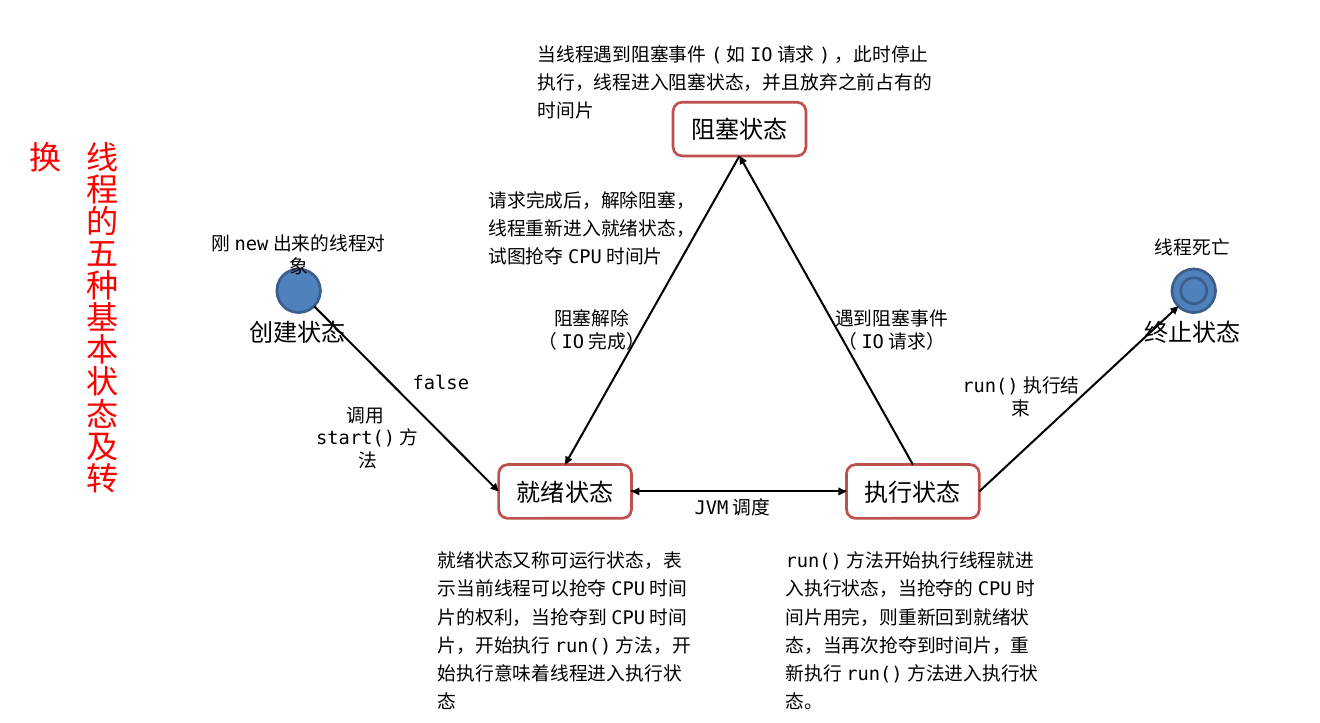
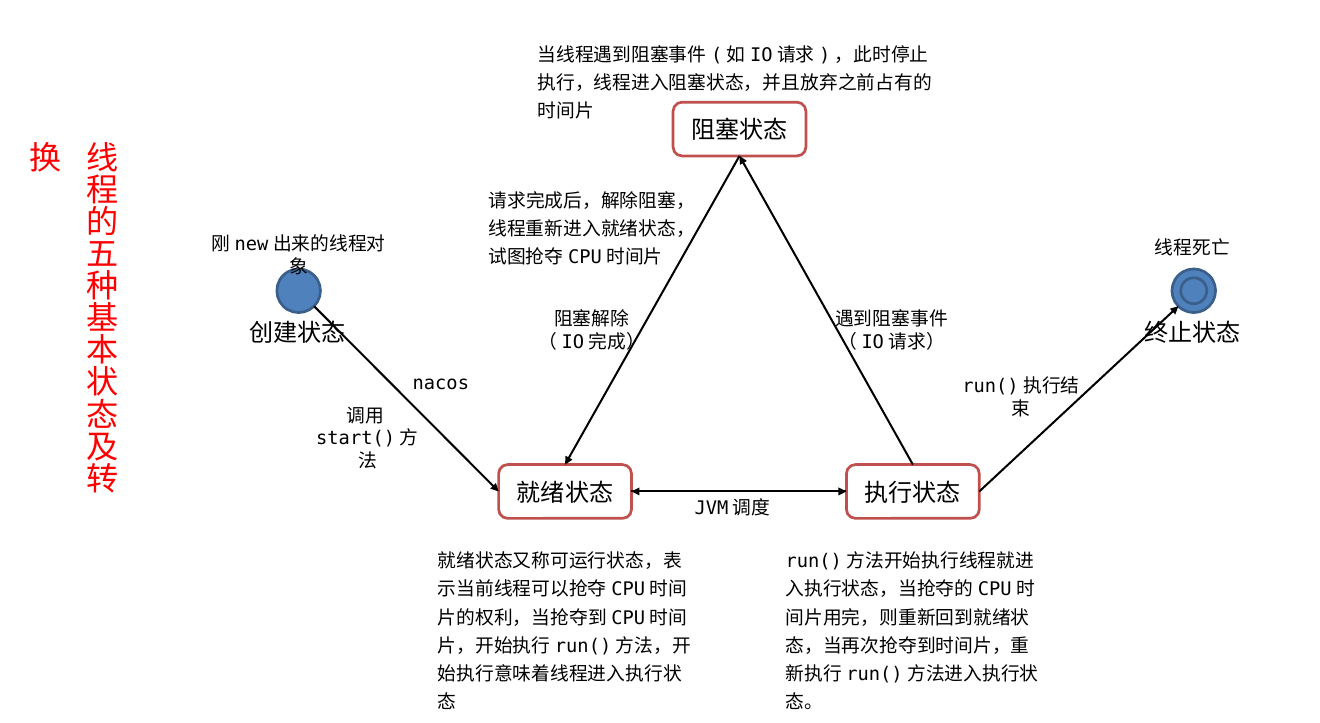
false: false -> nacos
